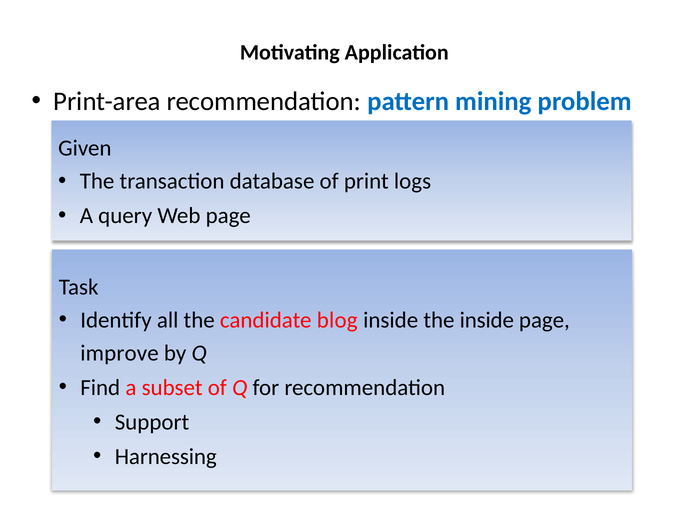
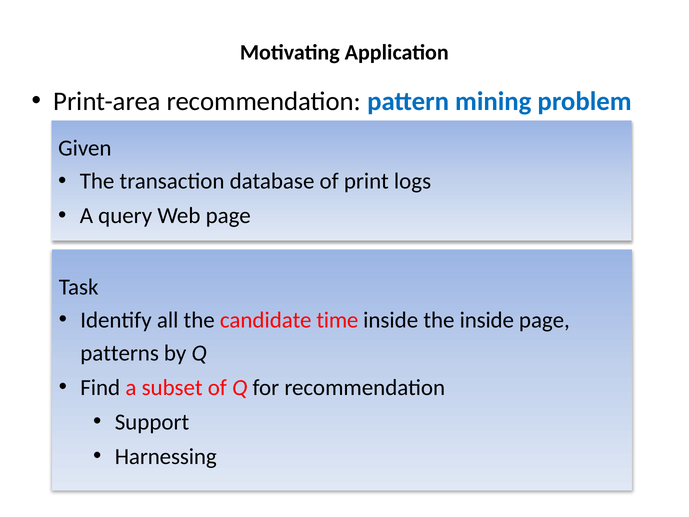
blog: blog -> time
improve: improve -> patterns
